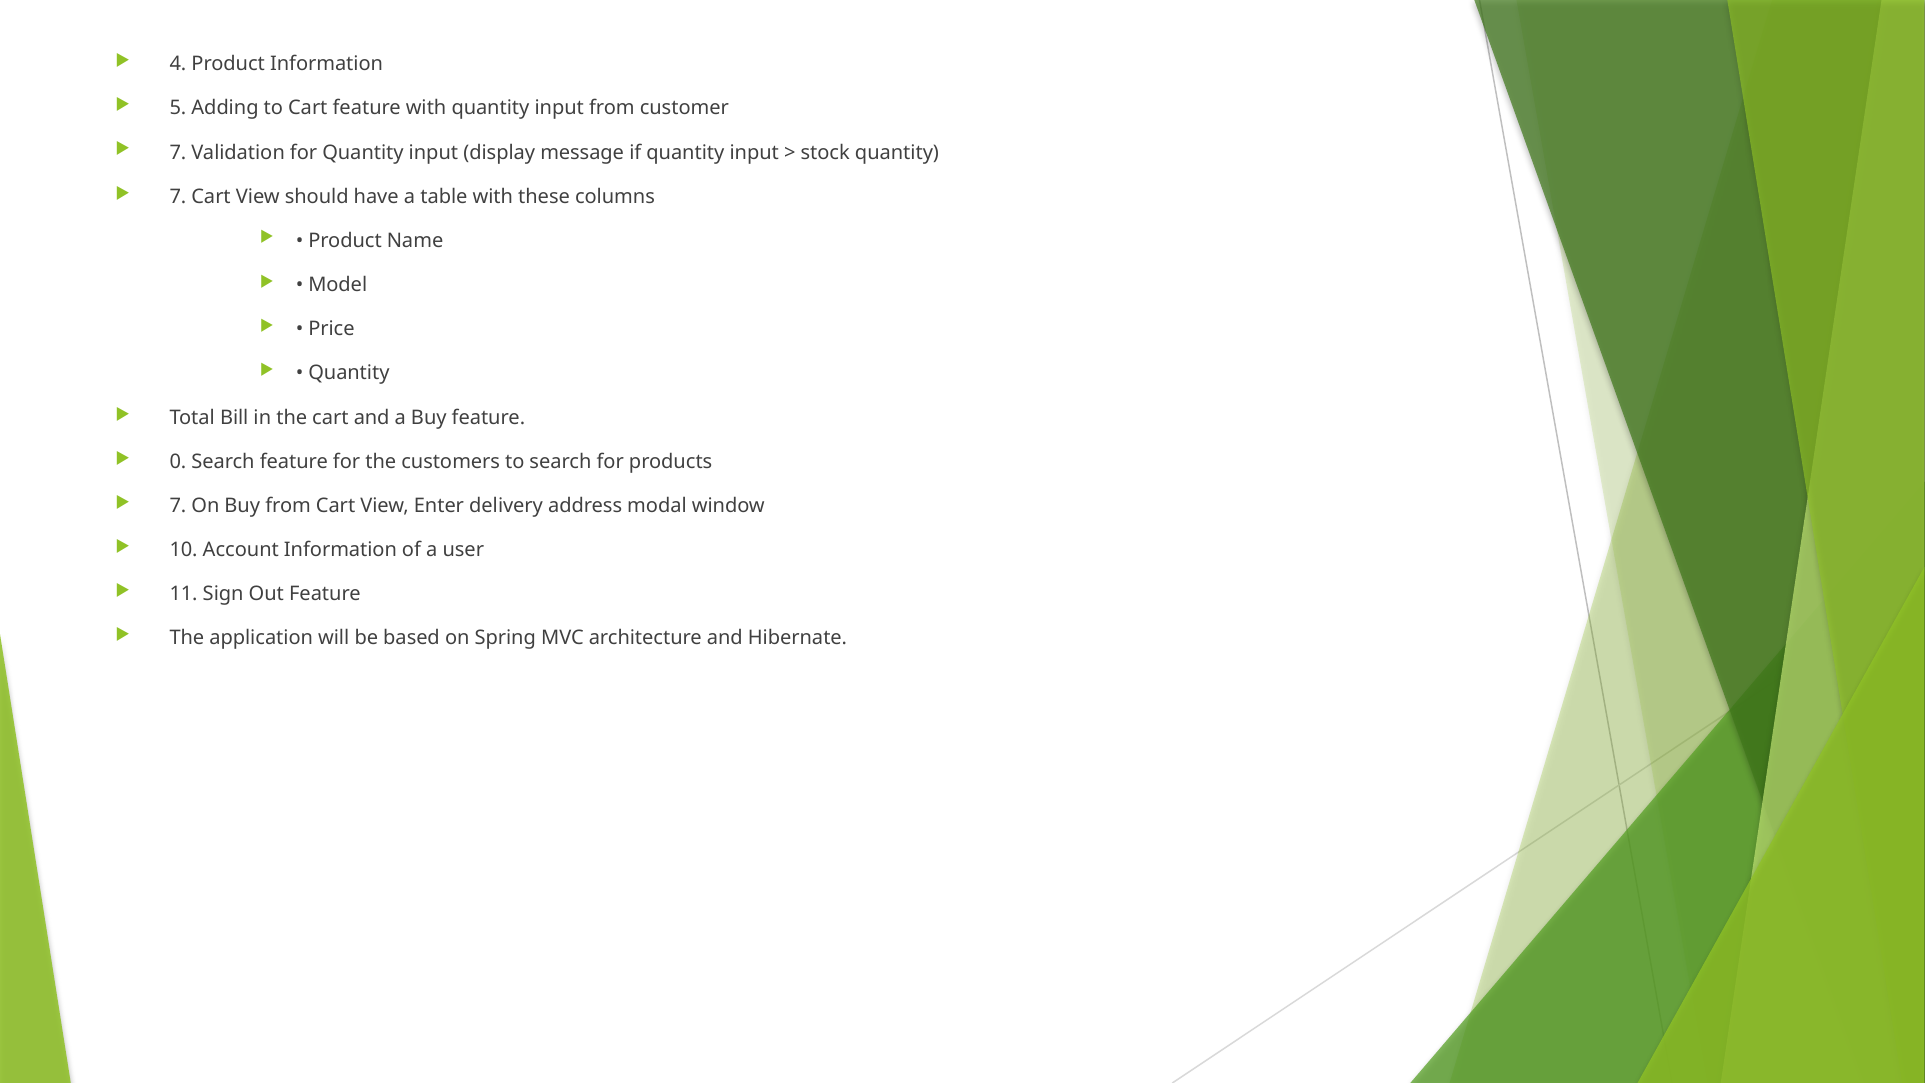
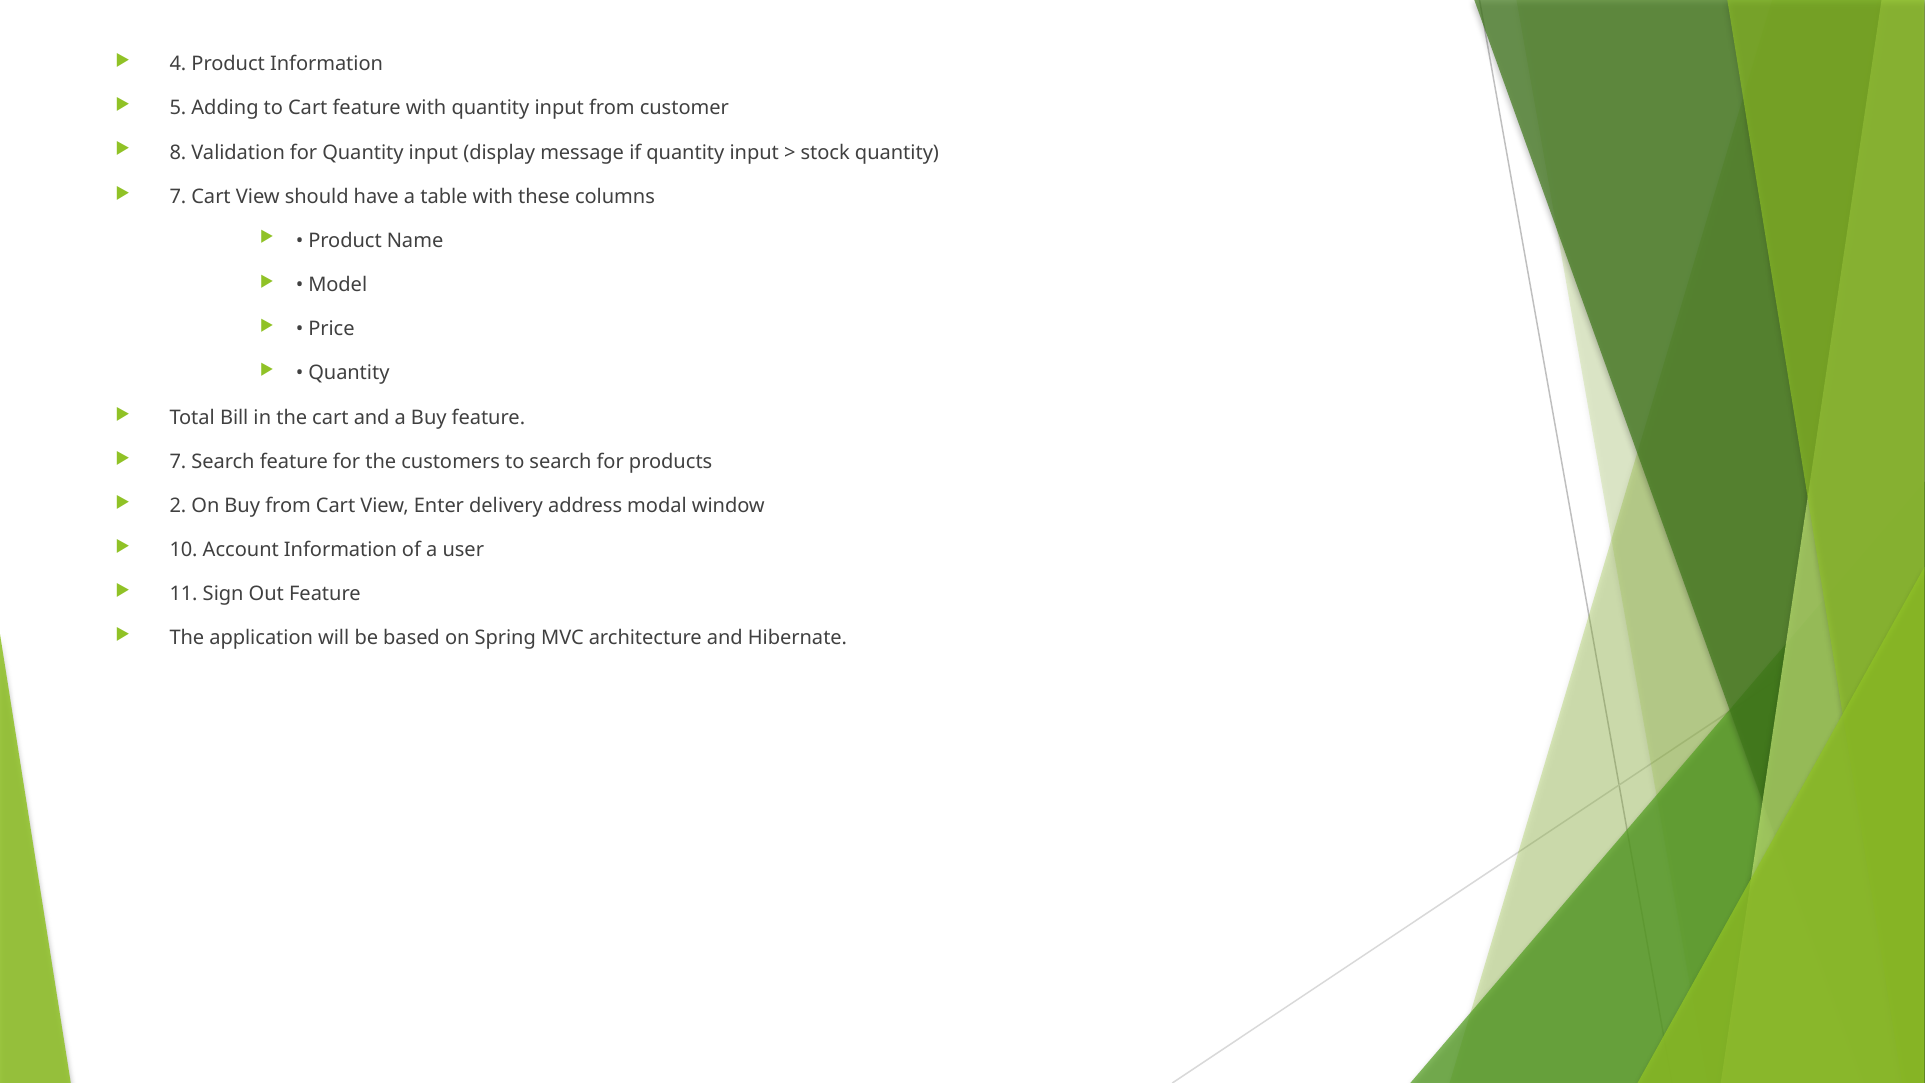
7 at (178, 152): 7 -> 8
0 at (178, 462): 0 -> 7
7 at (178, 506): 7 -> 2
